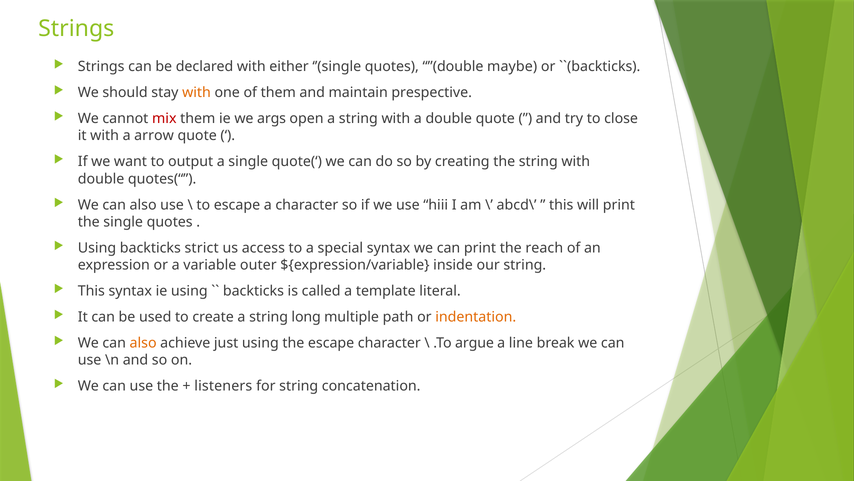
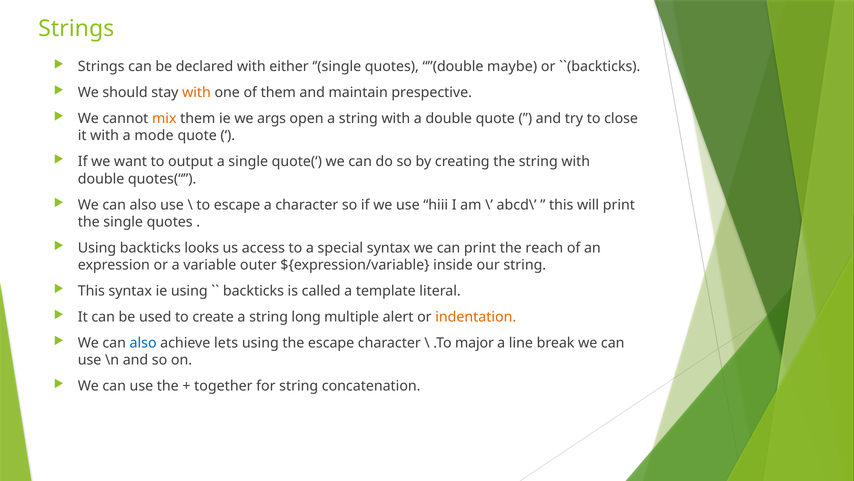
mix colour: red -> orange
arrow: arrow -> mode
strict: strict -> looks
path: path -> alert
also at (143, 343) colour: orange -> blue
just: just -> lets
argue: argue -> major
listeners: listeners -> together
